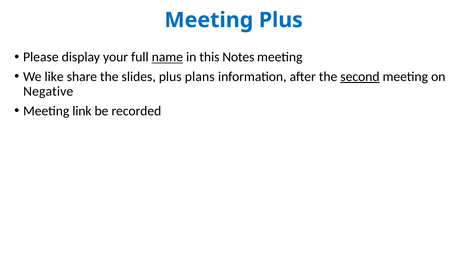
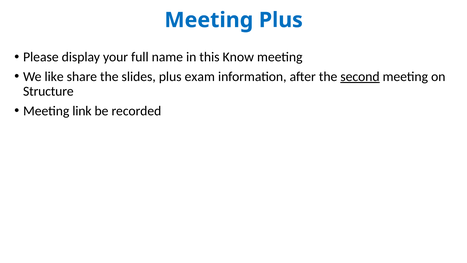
name underline: present -> none
Notes: Notes -> Know
plans: plans -> exam
Negative: Negative -> Structure
